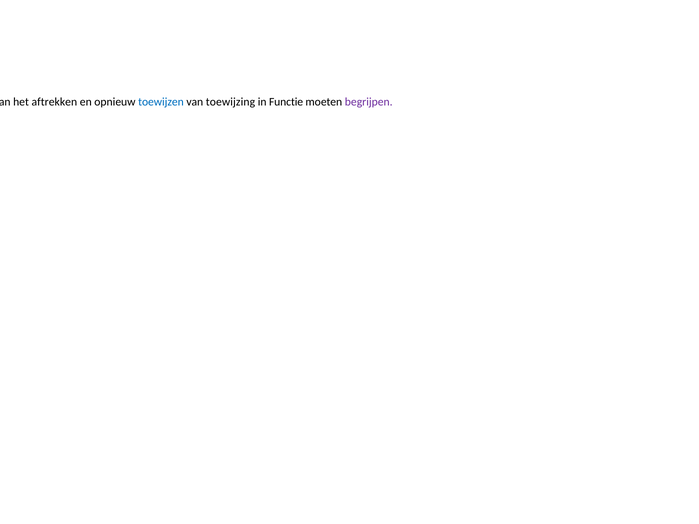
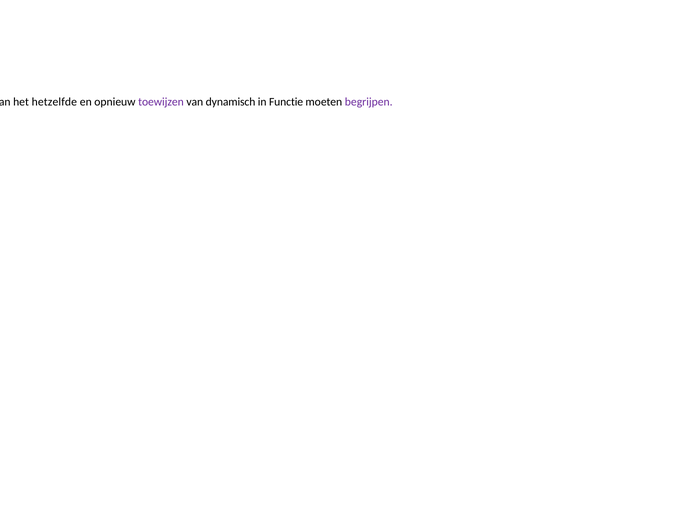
aftrekken: aftrekken -> hetzelfde
toewijzen colour: blue -> purple
toewijzing: toewijzing -> dynamisch
